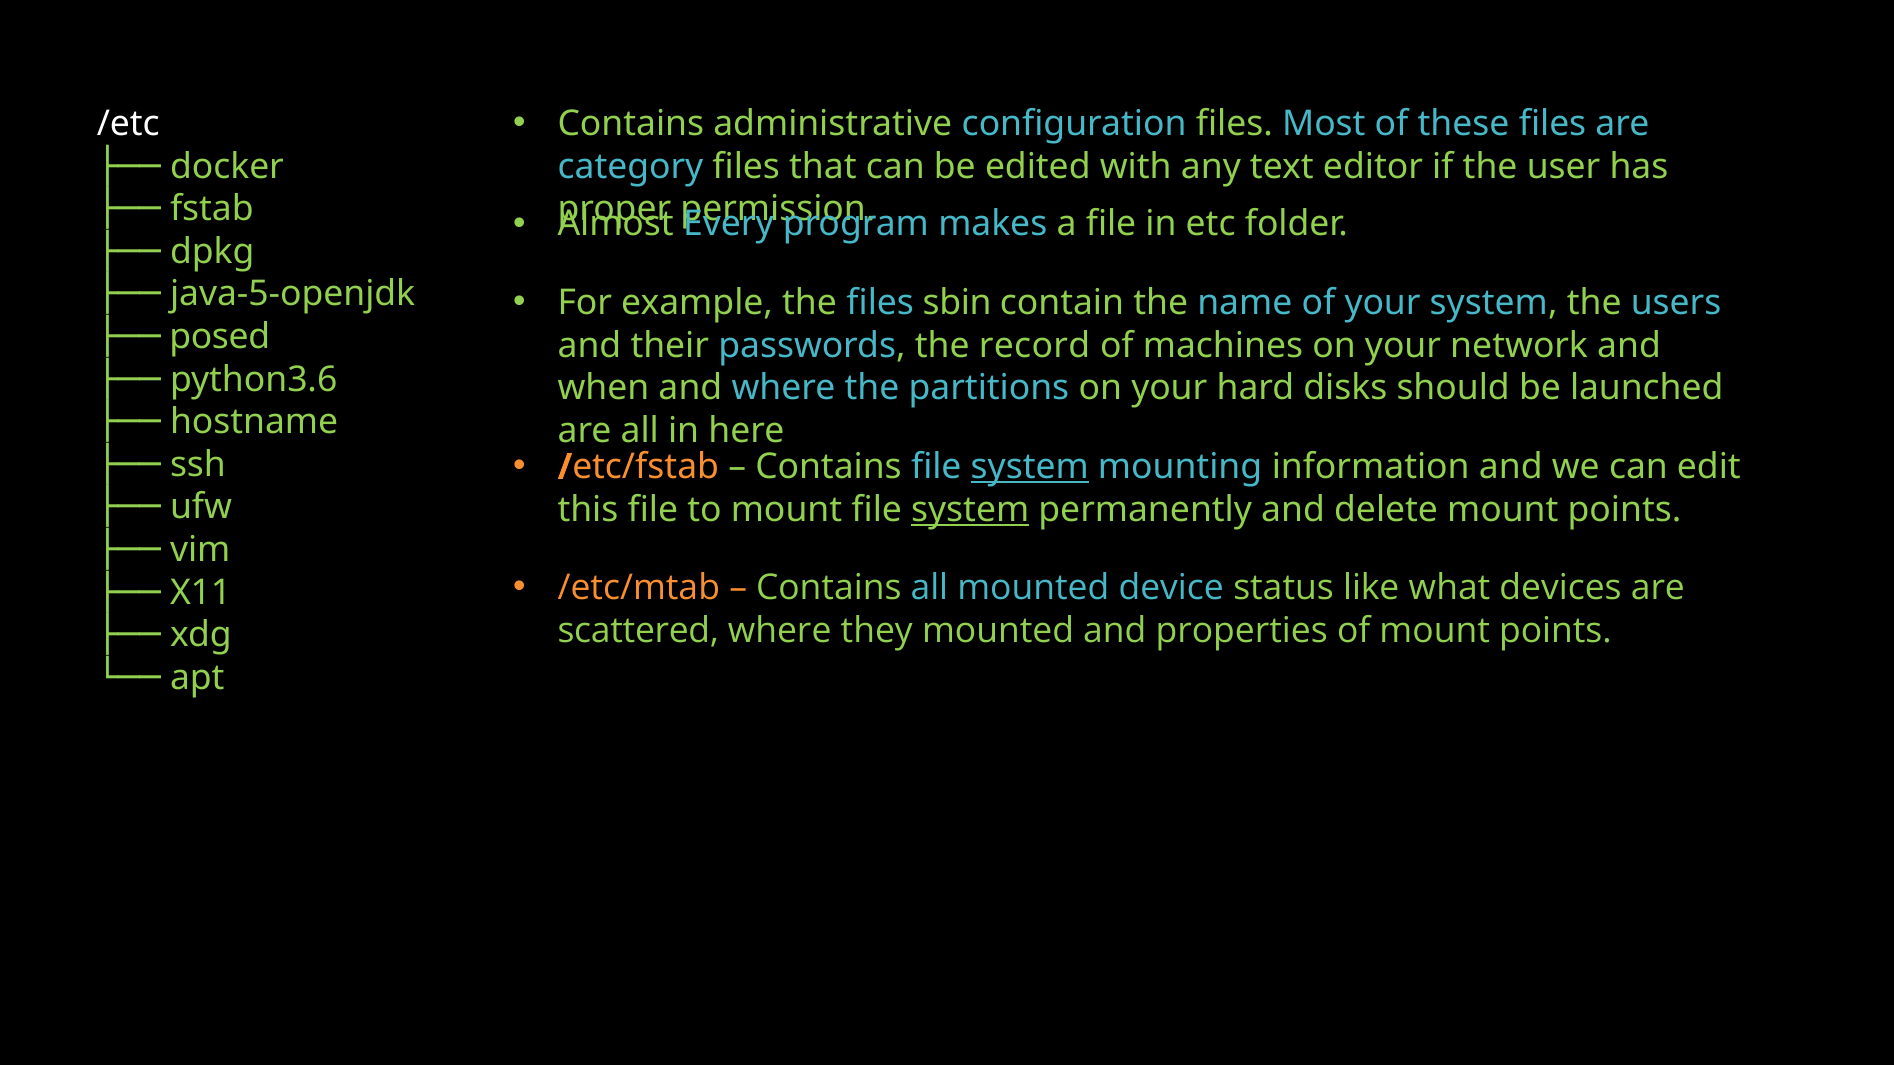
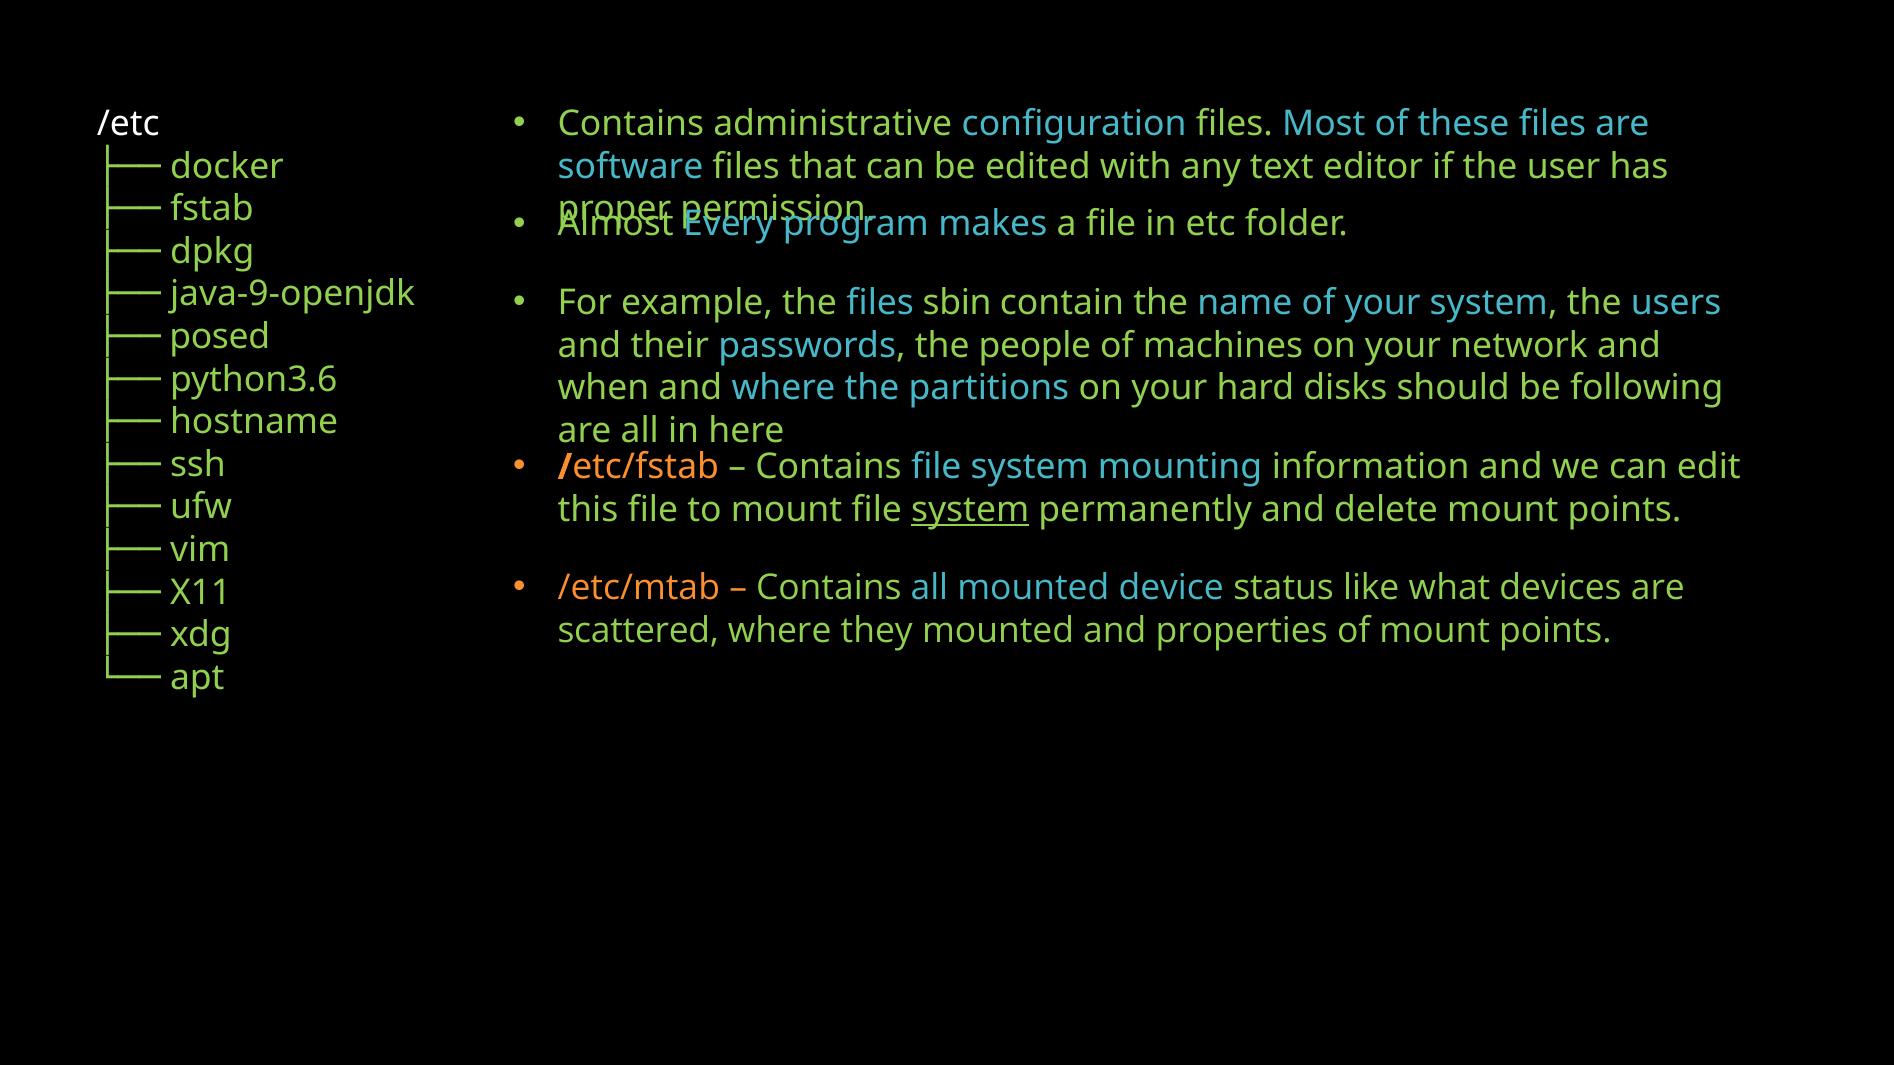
category: category -> software
java-5-openjdk: java-5-openjdk -> java-9-openjdk
record: record -> people
launched: launched -> following
system at (1030, 467) underline: present -> none
